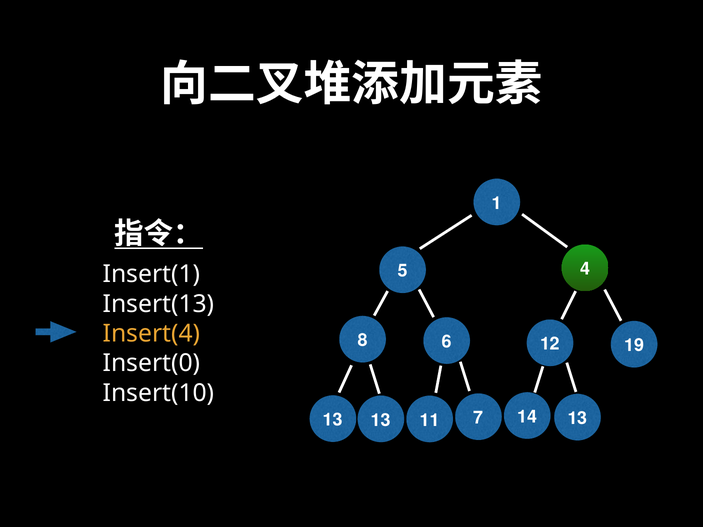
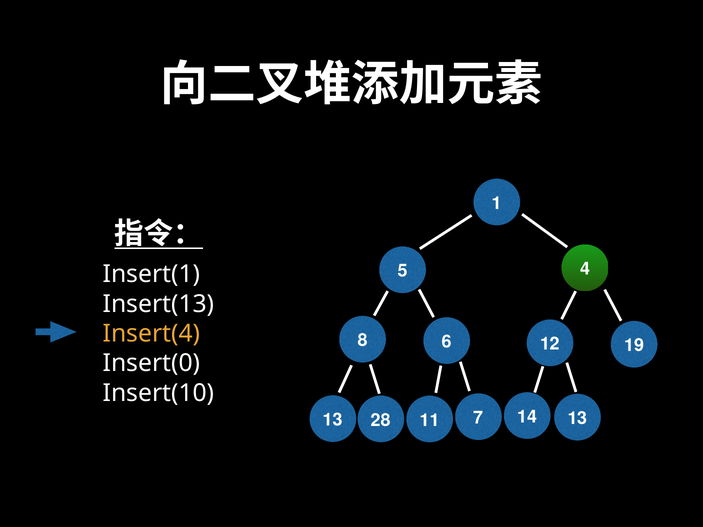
13 13: 13 -> 28
